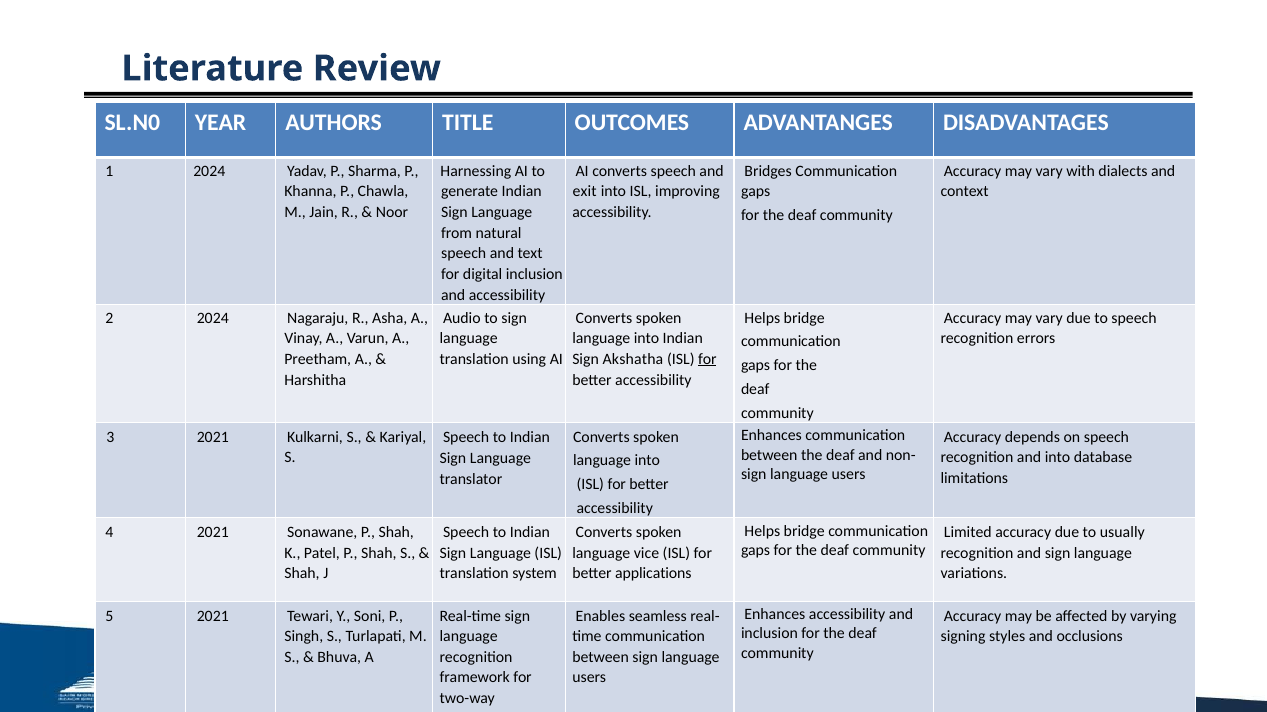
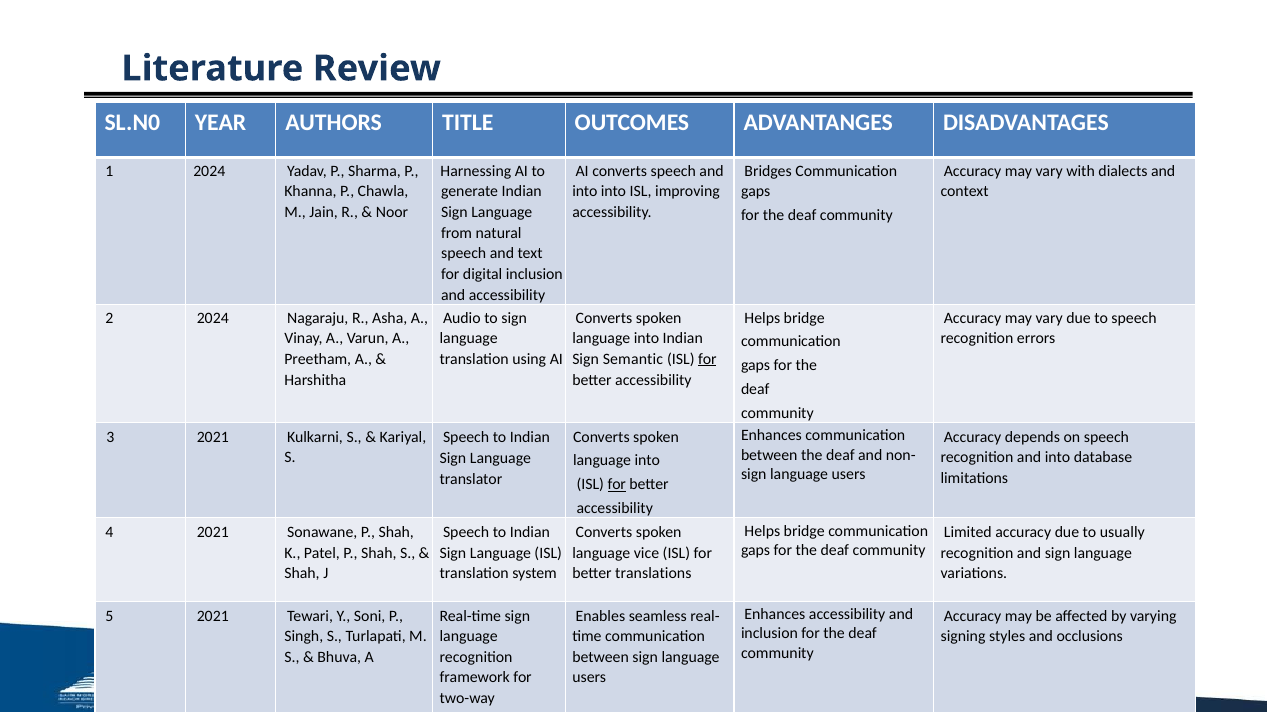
exit at (585, 192): exit -> into
Akshatha: Akshatha -> Semantic
for at (617, 485) underline: none -> present
applications: applications -> translations
